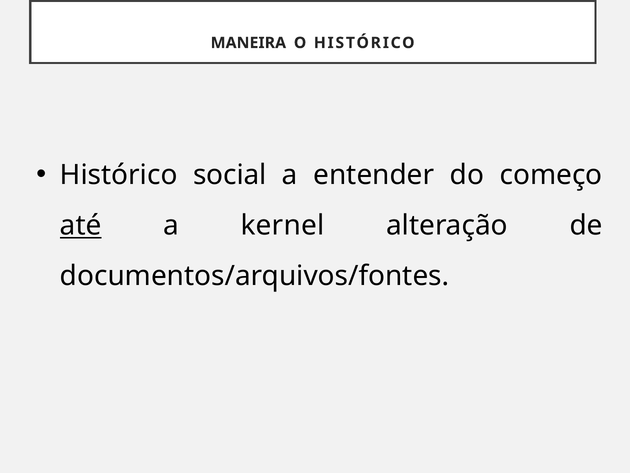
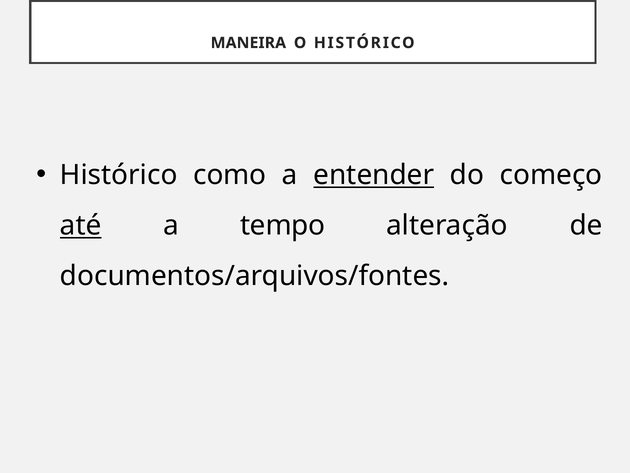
social: social -> como
entender underline: none -> present
kernel: kernel -> tempo
